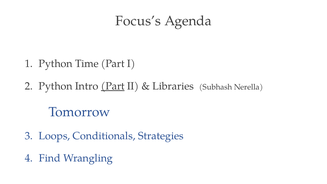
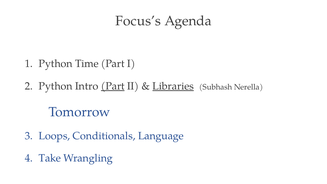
Libraries underline: none -> present
Strategies: Strategies -> Language
Find: Find -> Take
